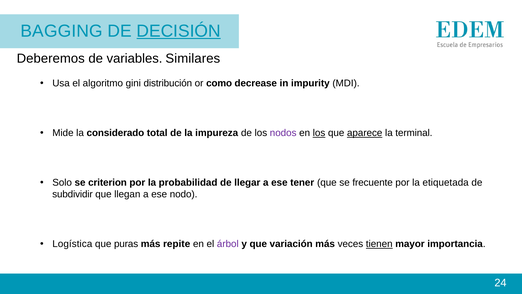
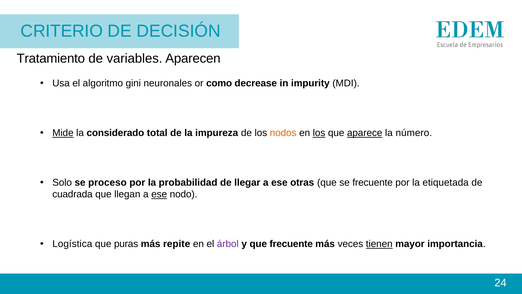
BAGGING: BAGGING -> CRITERIO
DECISIÓN underline: present -> none
Deberemos: Deberemos -> Tratamiento
Similares: Similares -> Aparecen
distribución: distribución -> neuronales
Mide underline: none -> present
nodos colour: purple -> orange
terminal: terminal -> número
criterion: criterion -> proceso
tener: tener -> otras
subdividir: subdividir -> cuadrada
ese at (159, 194) underline: none -> present
que variación: variación -> frecuente
